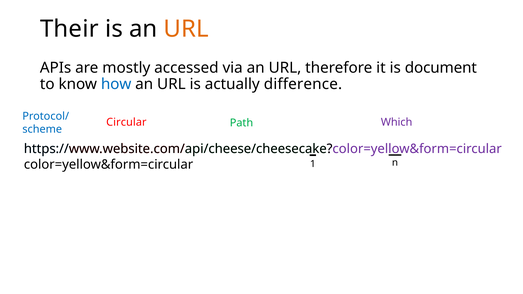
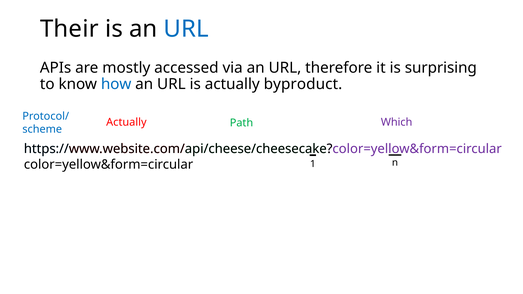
URL at (186, 29) colour: orange -> blue
document: document -> surprising
difference: difference -> byproduct
Circular at (126, 122): Circular -> Actually
